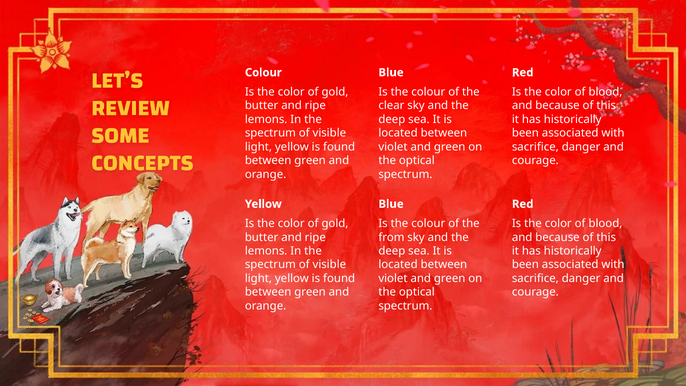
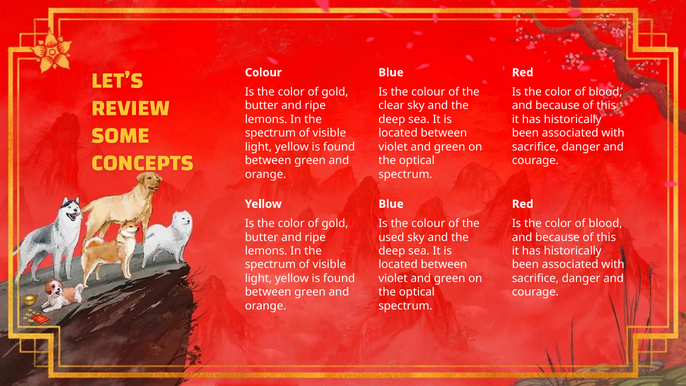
from: from -> used
